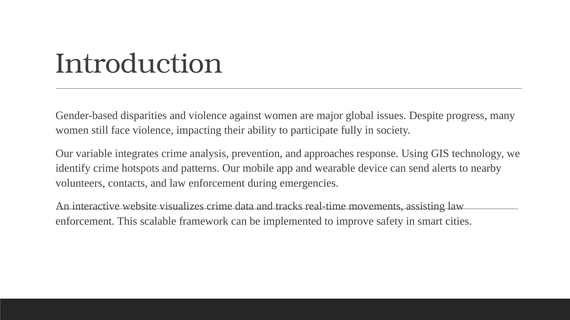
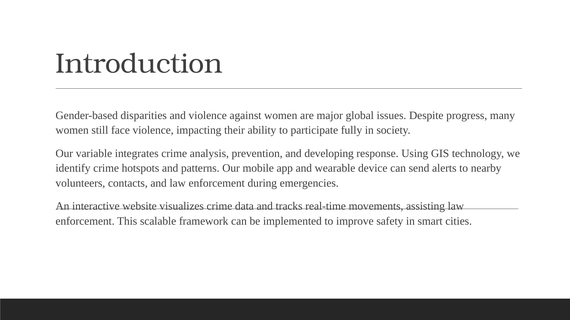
approaches: approaches -> developing
